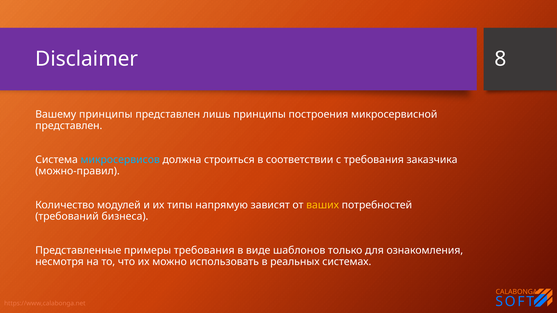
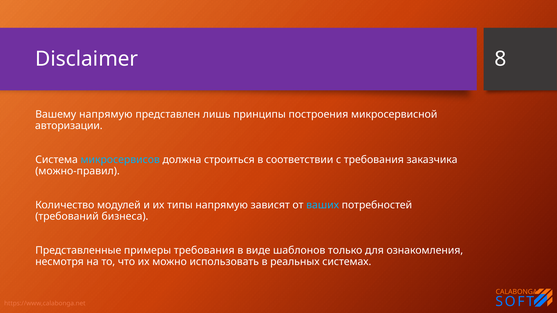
Вашему принципы: принципы -> напрямую
представлен at (69, 126): представлен -> авторизации
ваших colour: yellow -> light blue
